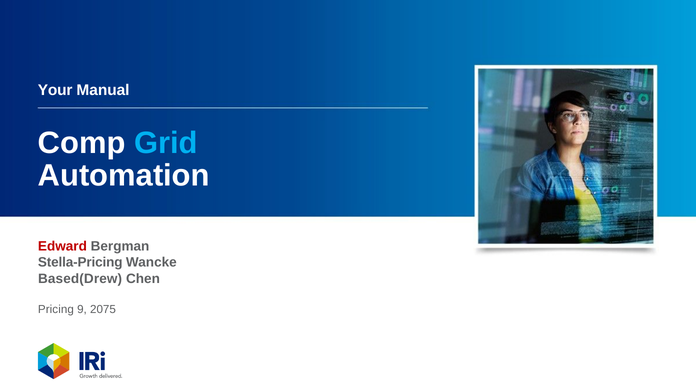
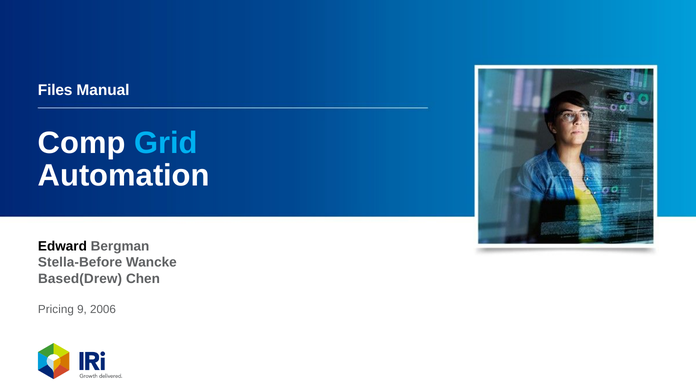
Your: Your -> Files
Edward colour: red -> black
Stella-Pricing: Stella-Pricing -> Stella-Before
2075: 2075 -> 2006
